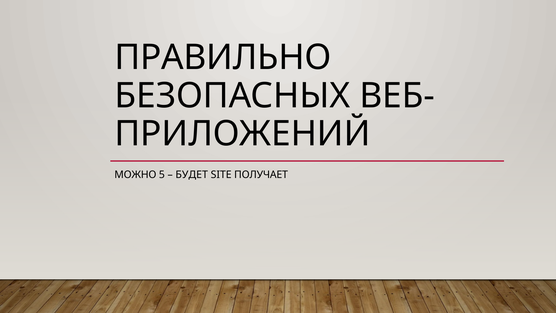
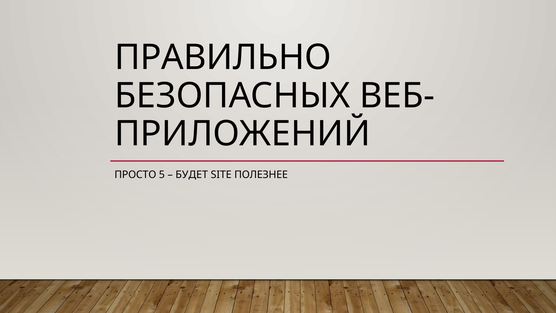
МОЖНО: МОЖНО -> ПРОСТО
ПОЛУЧАЕТ: ПОЛУЧАЕТ -> ПОЛЕЗНЕЕ
